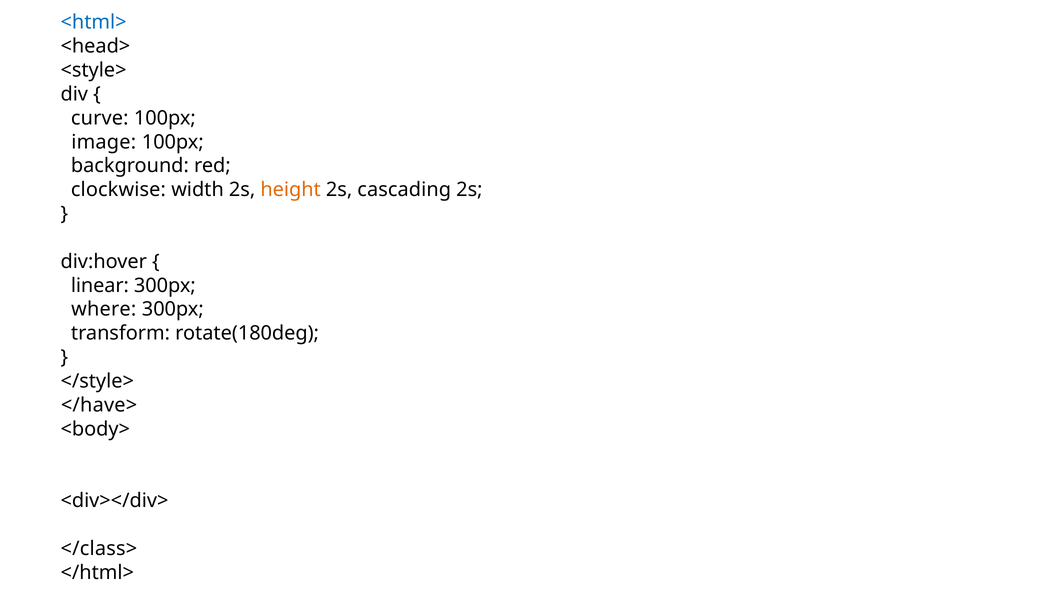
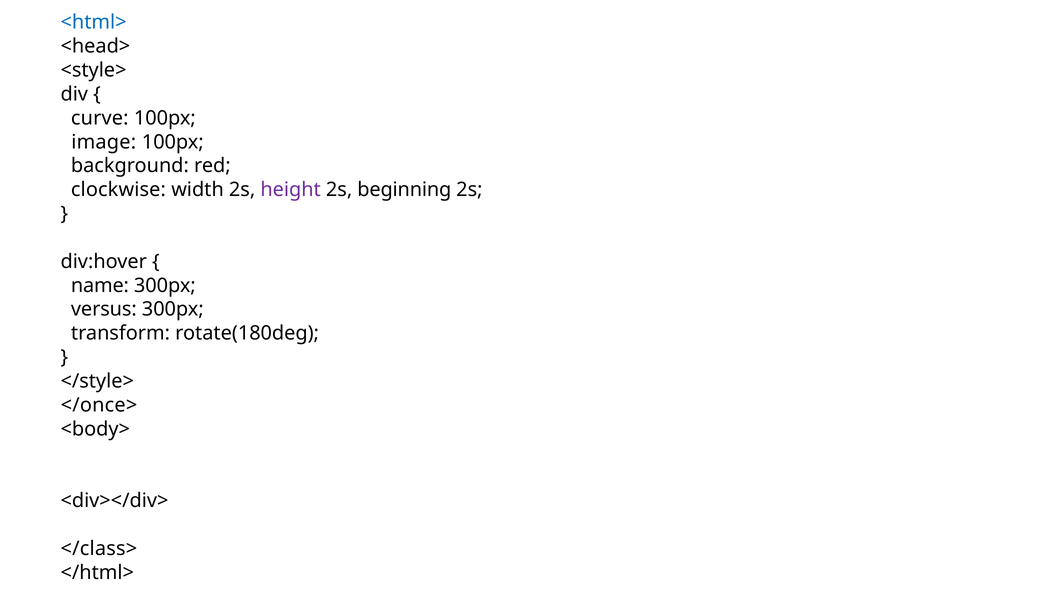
height colour: orange -> purple
cascading: cascading -> beginning
linear: linear -> name
where: where -> versus
</have>: </have> -> </once>
